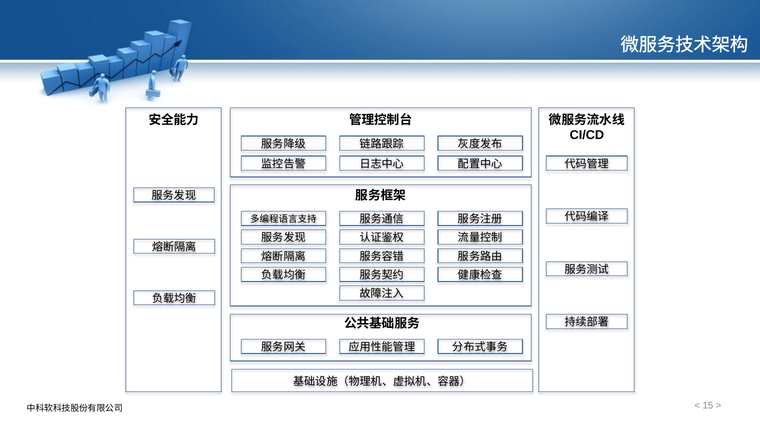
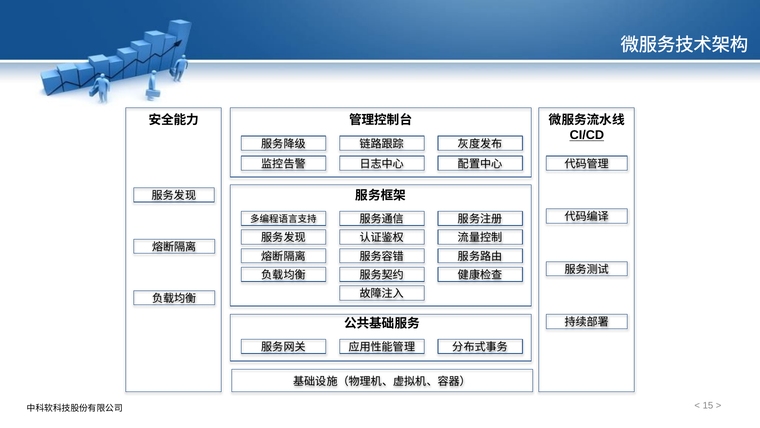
CI/CD underline: none -> present
